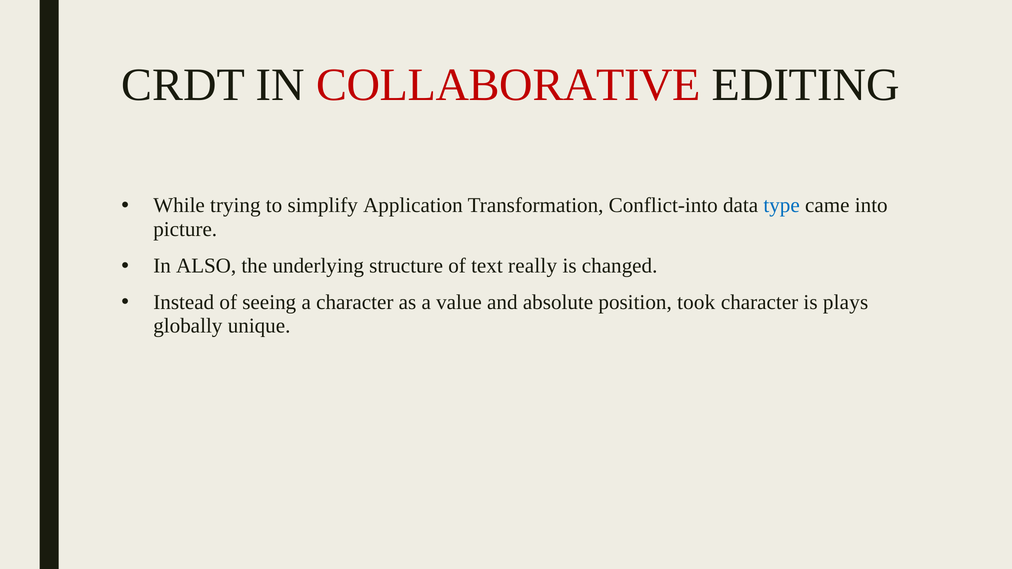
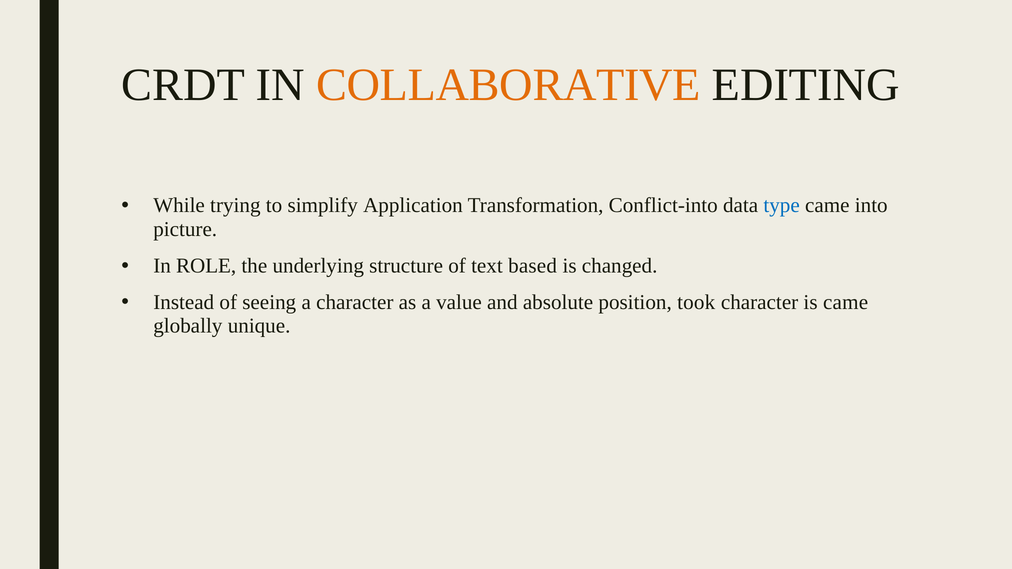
COLLABORATIVE colour: red -> orange
ALSO: ALSO -> ROLE
really: really -> based
is plays: plays -> came
